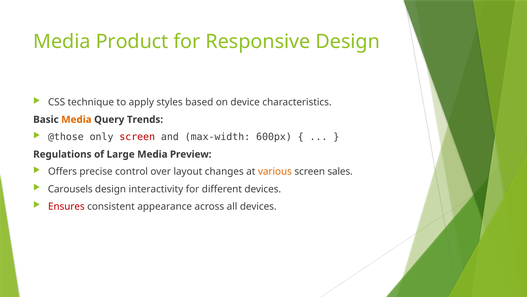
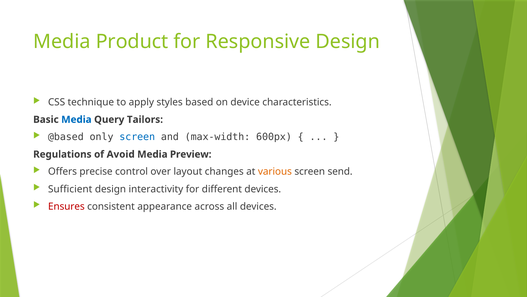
Media at (76, 119) colour: orange -> blue
Trends: Trends -> Tailors
@those: @those -> @based
screen at (137, 137) colour: red -> blue
Large: Large -> Avoid
sales: sales -> send
Carousels: Carousels -> Sufficient
